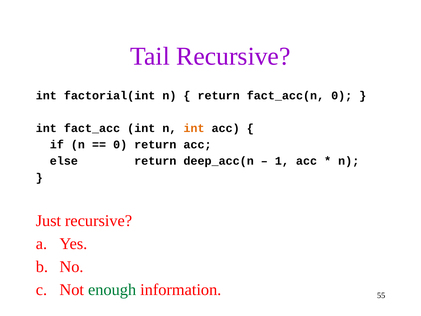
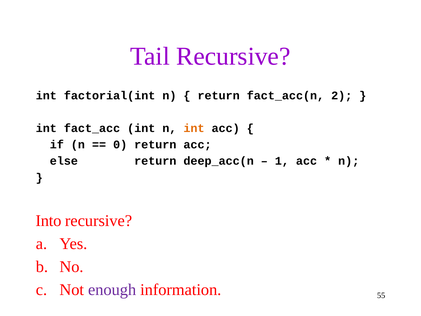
fact_acc(n 0: 0 -> 2
Just: Just -> Into
enough colour: green -> purple
